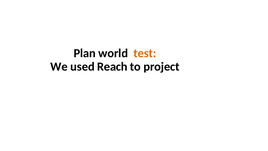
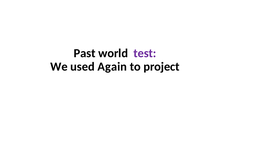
Plan: Plan -> Past
test colour: orange -> purple
Reach: Reach -> Again
